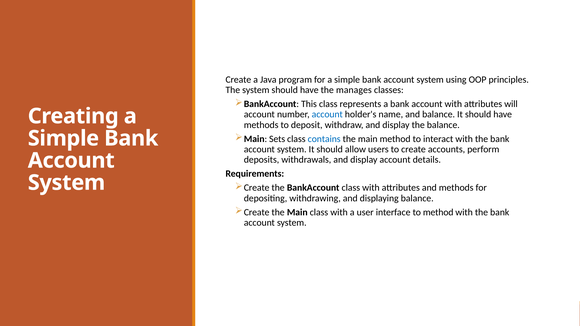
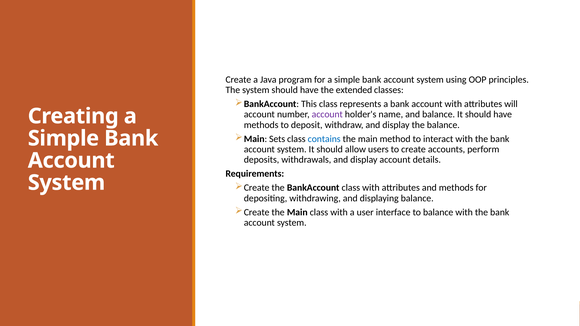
manages: manages -> extended
account at (327, 115) colour: blue -> purple
to method: method -> balance
